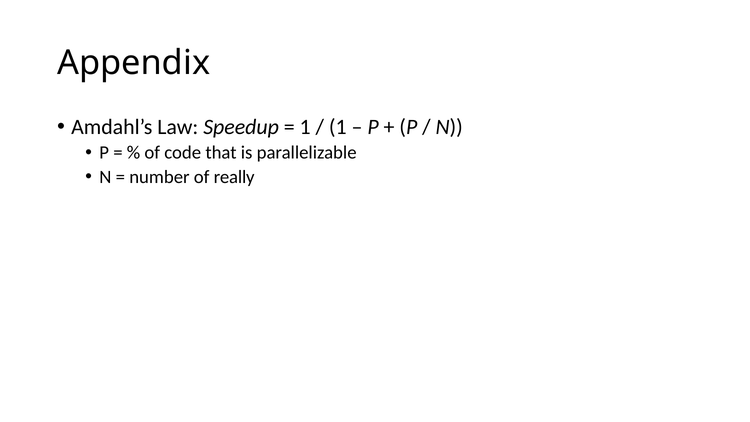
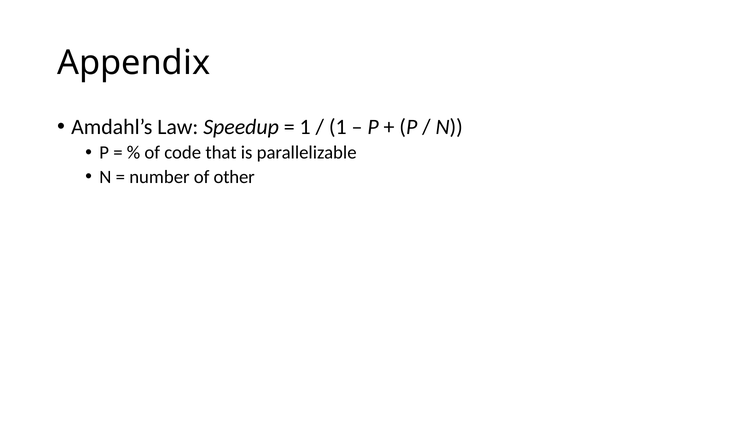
really: really -> other
